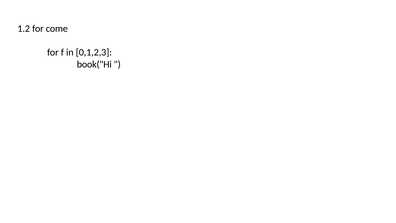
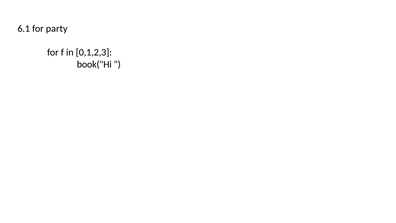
1.2: 1.2 -> 6.1
come: come -> party
